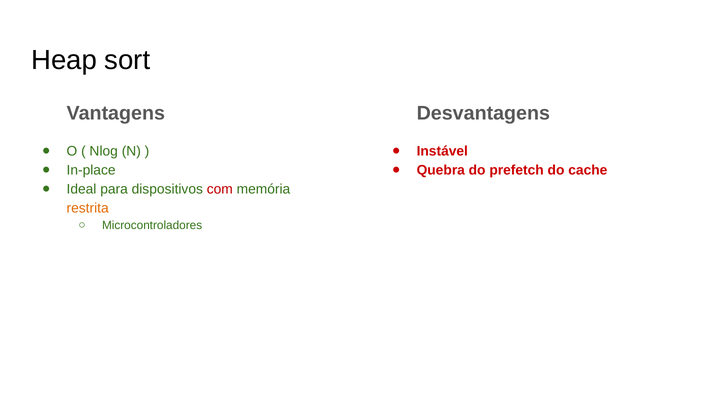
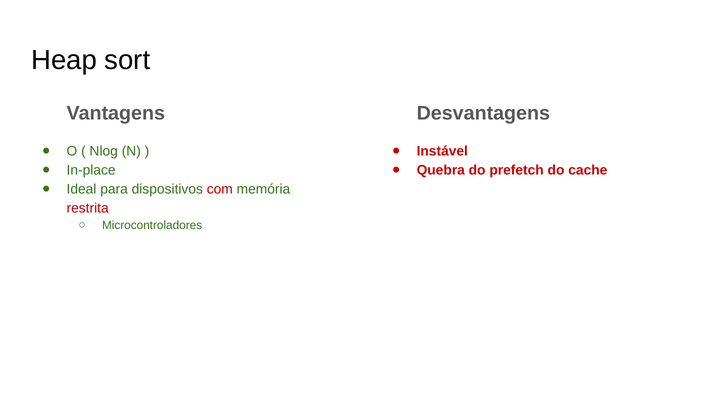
restrita colour: orange -> red
